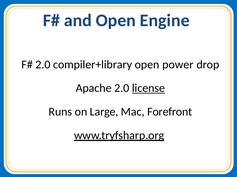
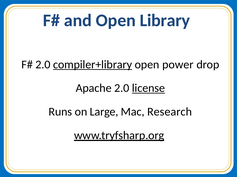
Engine: Engine -> Library
compiler+library underline: none -> present
Forefront: Forefront -> Research
